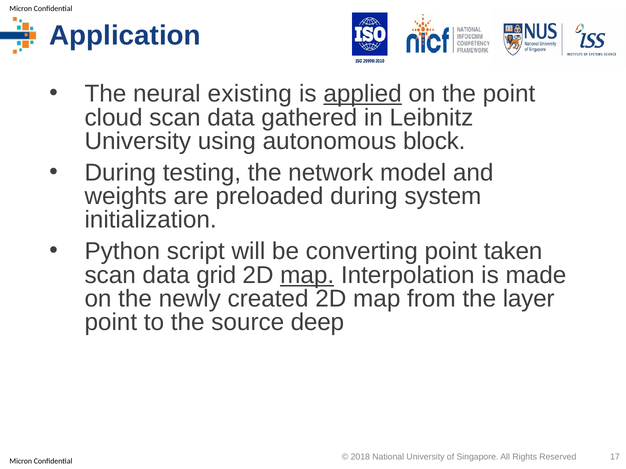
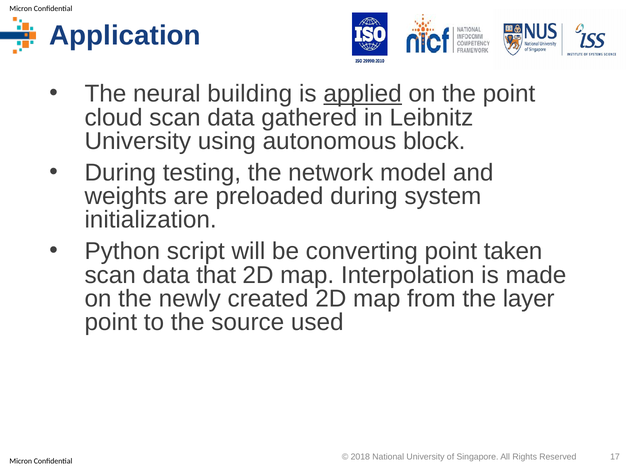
existing: existing -> building
grid: grid -> that
map at (307, 275) underline: present -> none
deep: deep -> used
